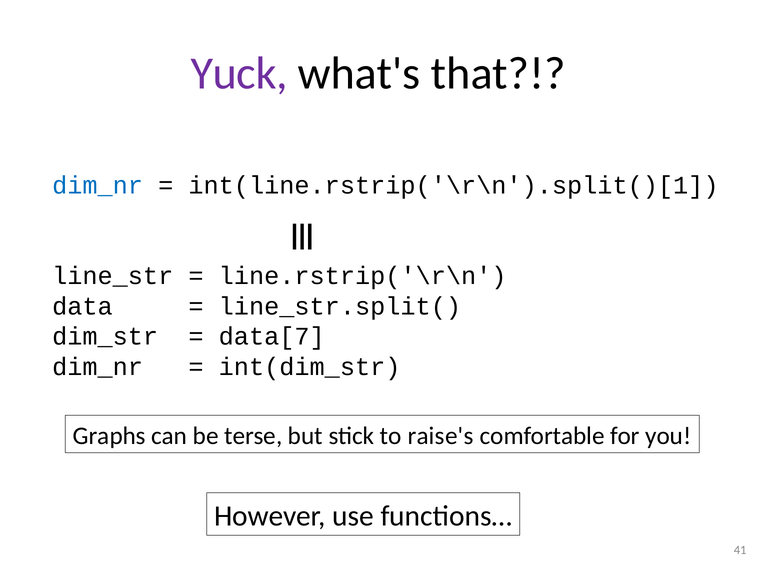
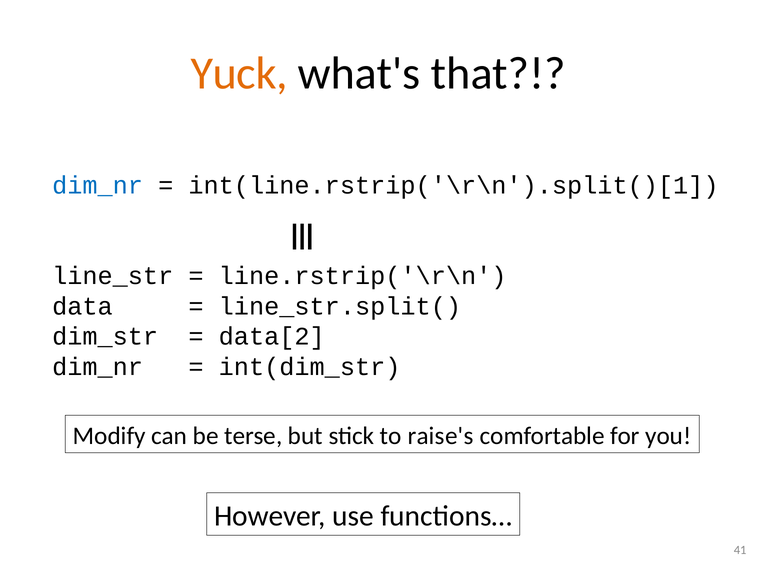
Yuck colour: purple -> orange
data[7: data[7 -> data[2
Graphs: Graphs -> Modify
